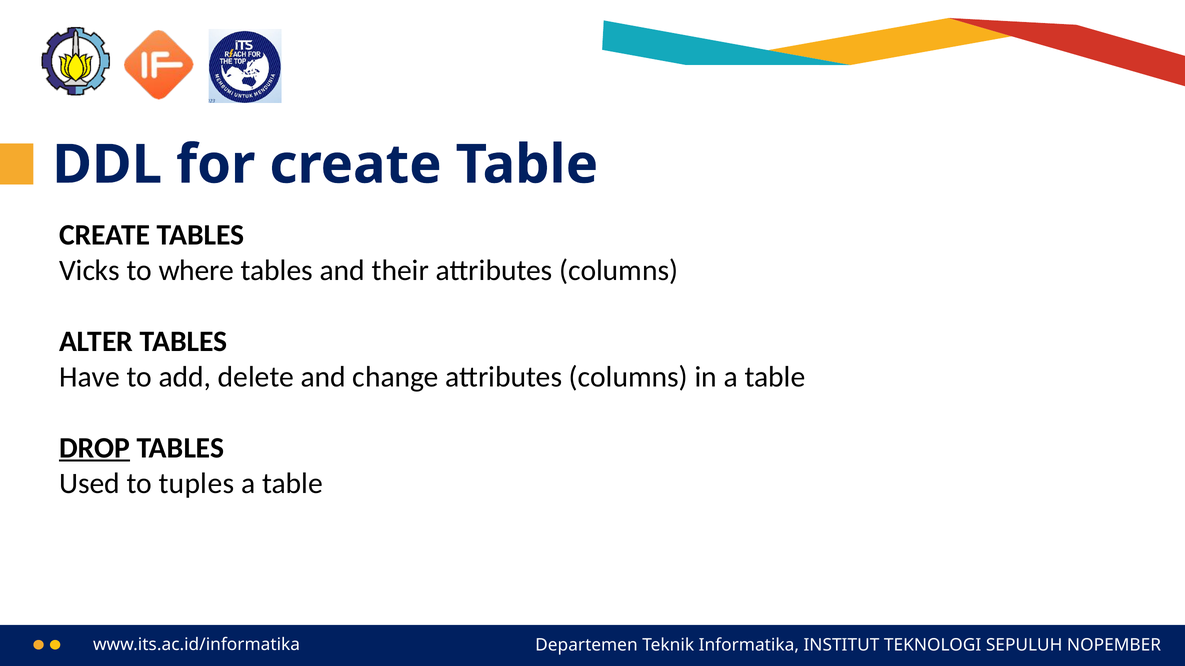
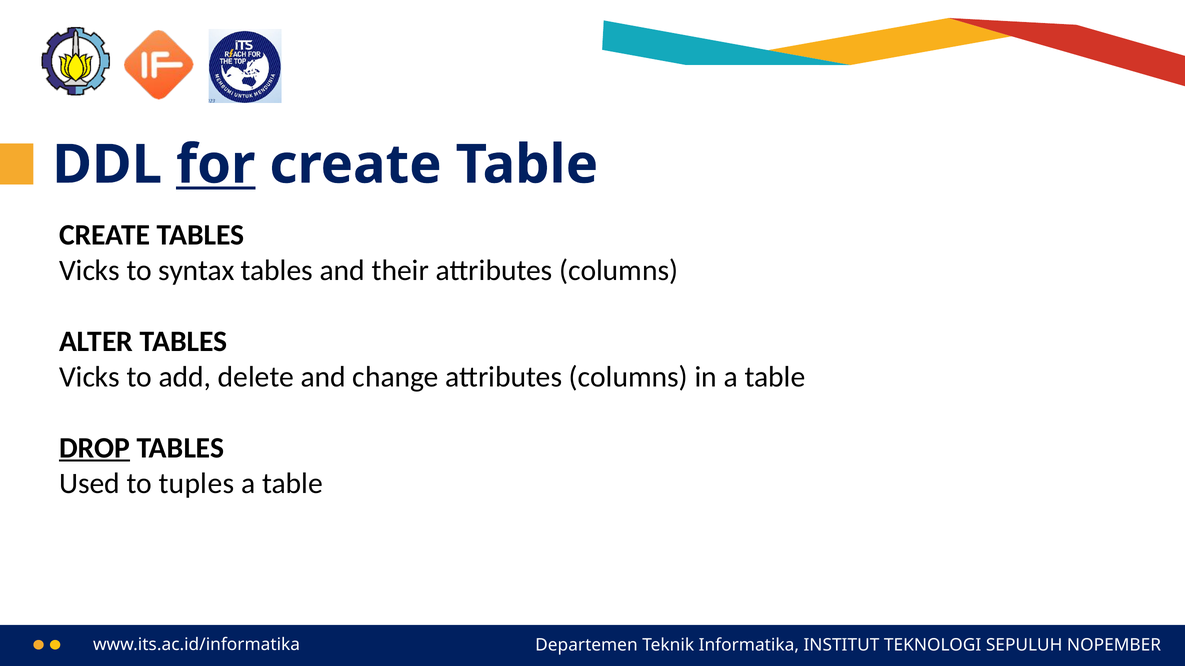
for underline: none -> present
where: where -> syntax
Have at (89, 377): Have -> Vicks
